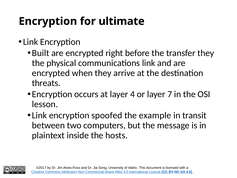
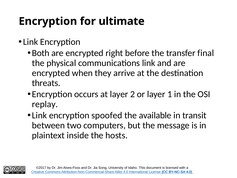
Built: Built -> Both
transfer they: they -> final
4: 4 -> 2
7: 7 -> 1
lesson: lesson -> replay
example: example -> available
